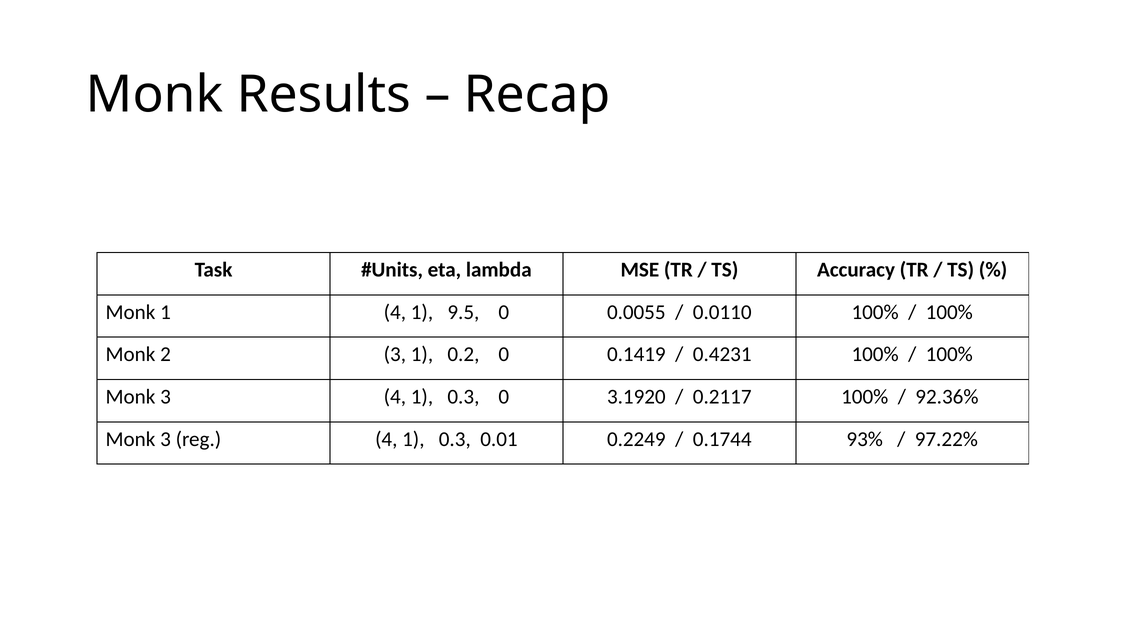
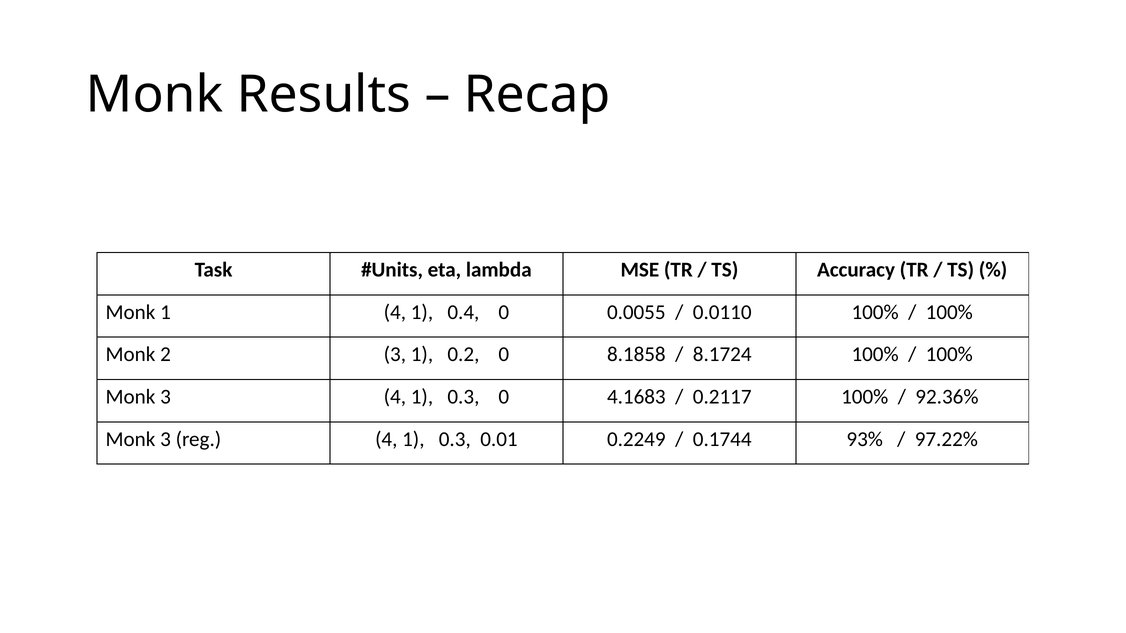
9.5: 9.5 -> 0.4
0.1419: 0.1419 -> 8.1858
0.4231: 0.4231 -> 8.1724
3.1920: 3.1920 -> 4.1683
